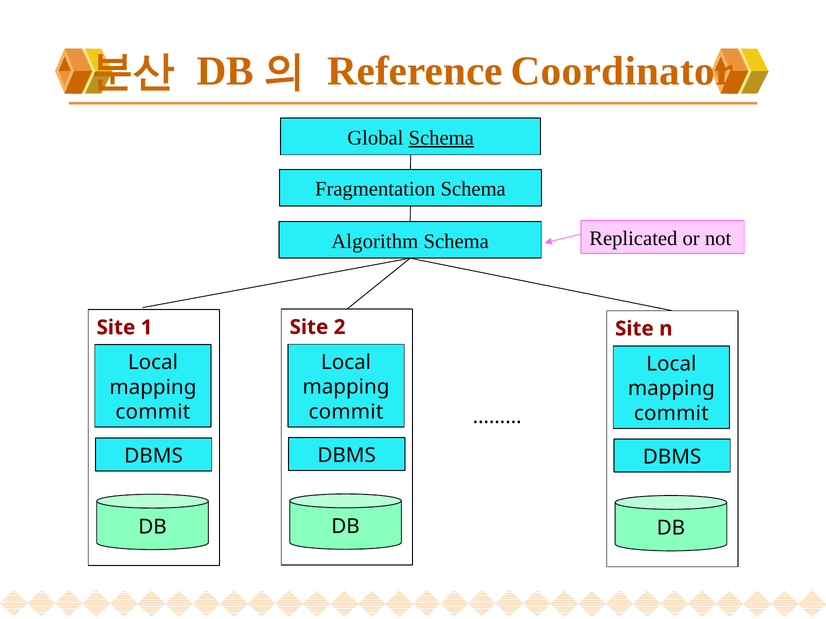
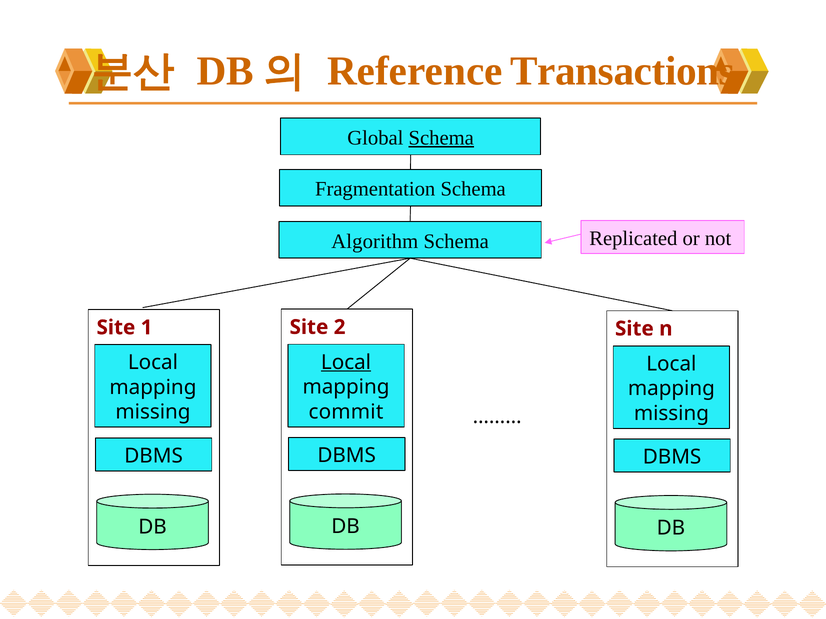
Coordinator: Coordinator -> Transactions
Local at (346, 363) underline: none -> present
commit at (153, 412): commit -> missing
commit at (671, 414): commit -> missing
